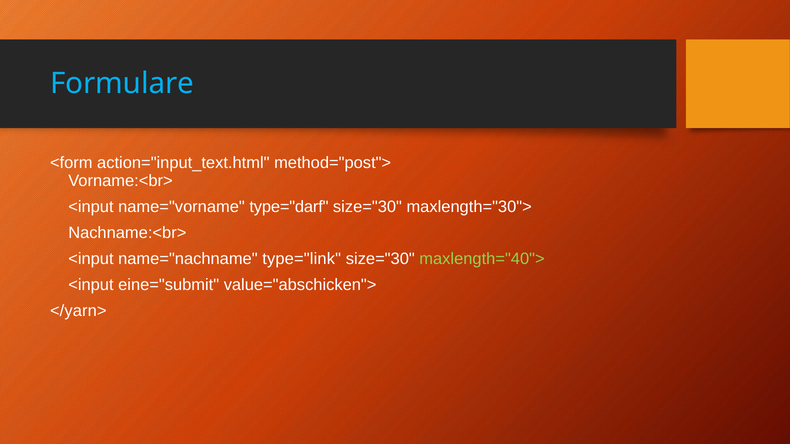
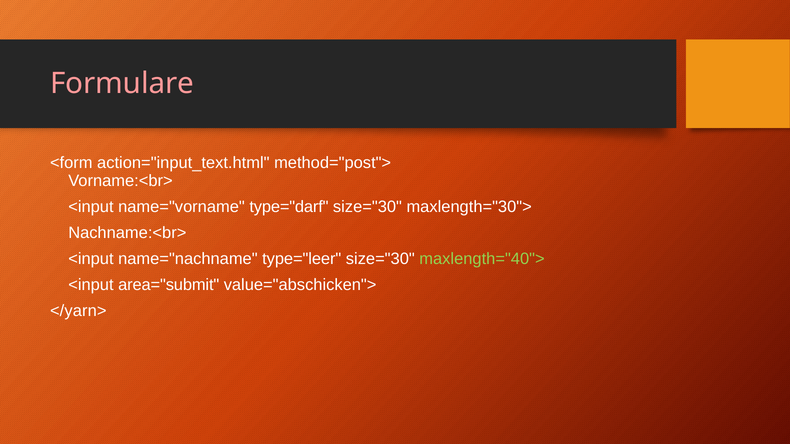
Formulare colour: light blue -> pink
type="link: type="link -> type="leer
eine="submit: eine="submit -> area="submit
